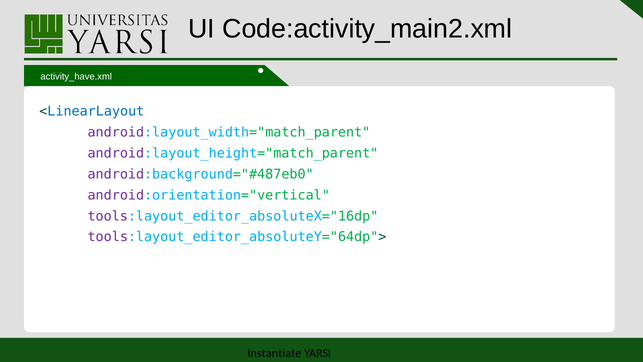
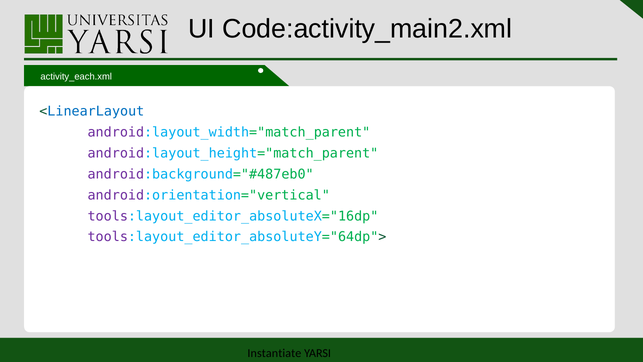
activity_have.xml: activity_have.xml -> activity_each.xml
